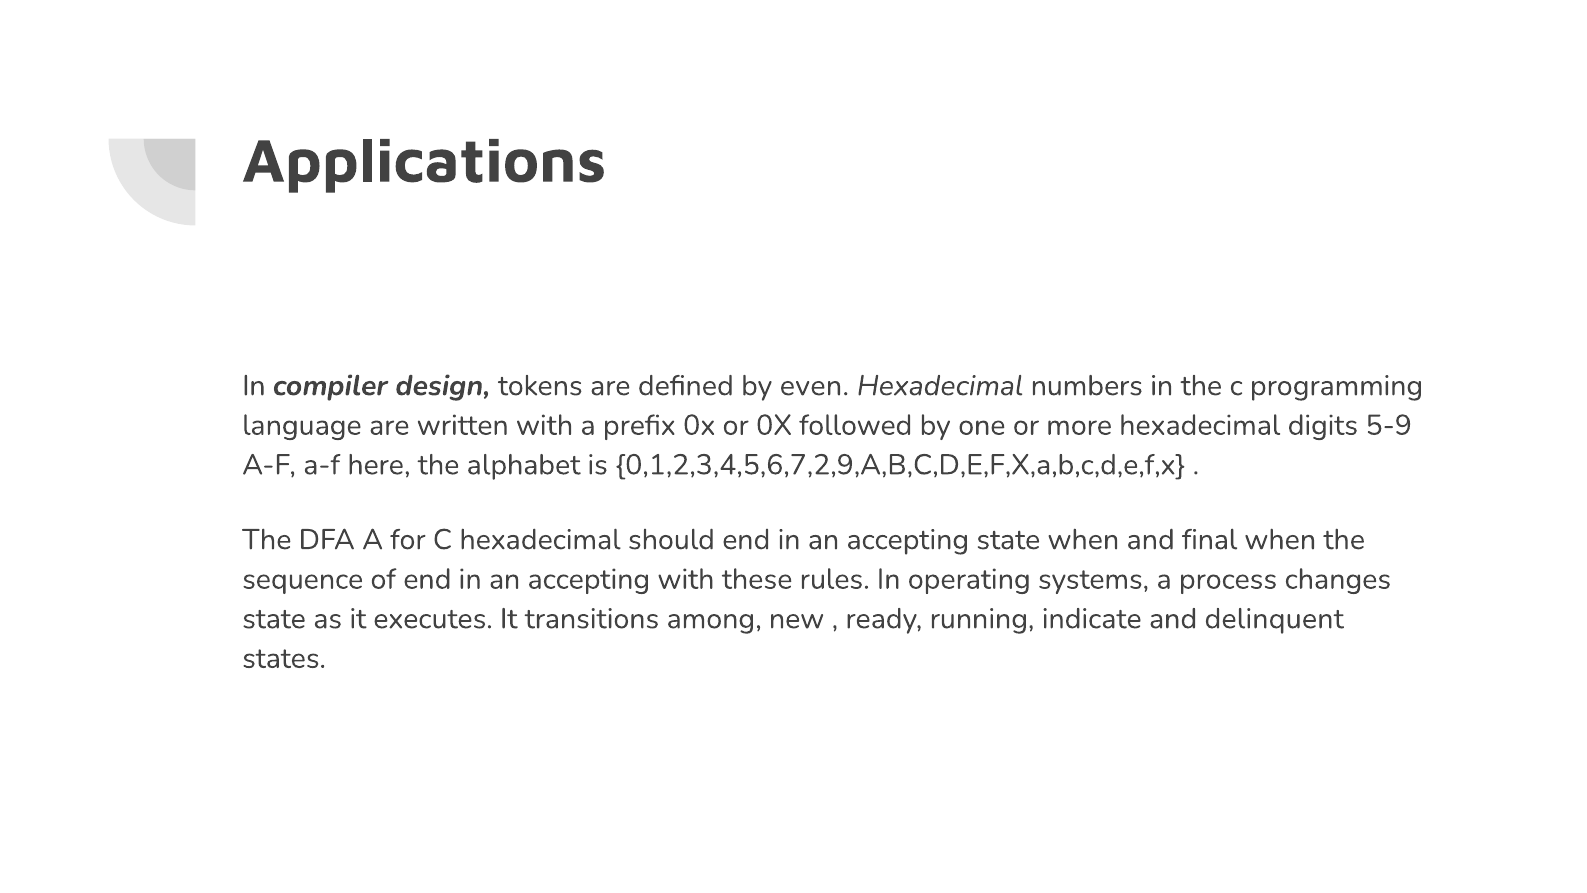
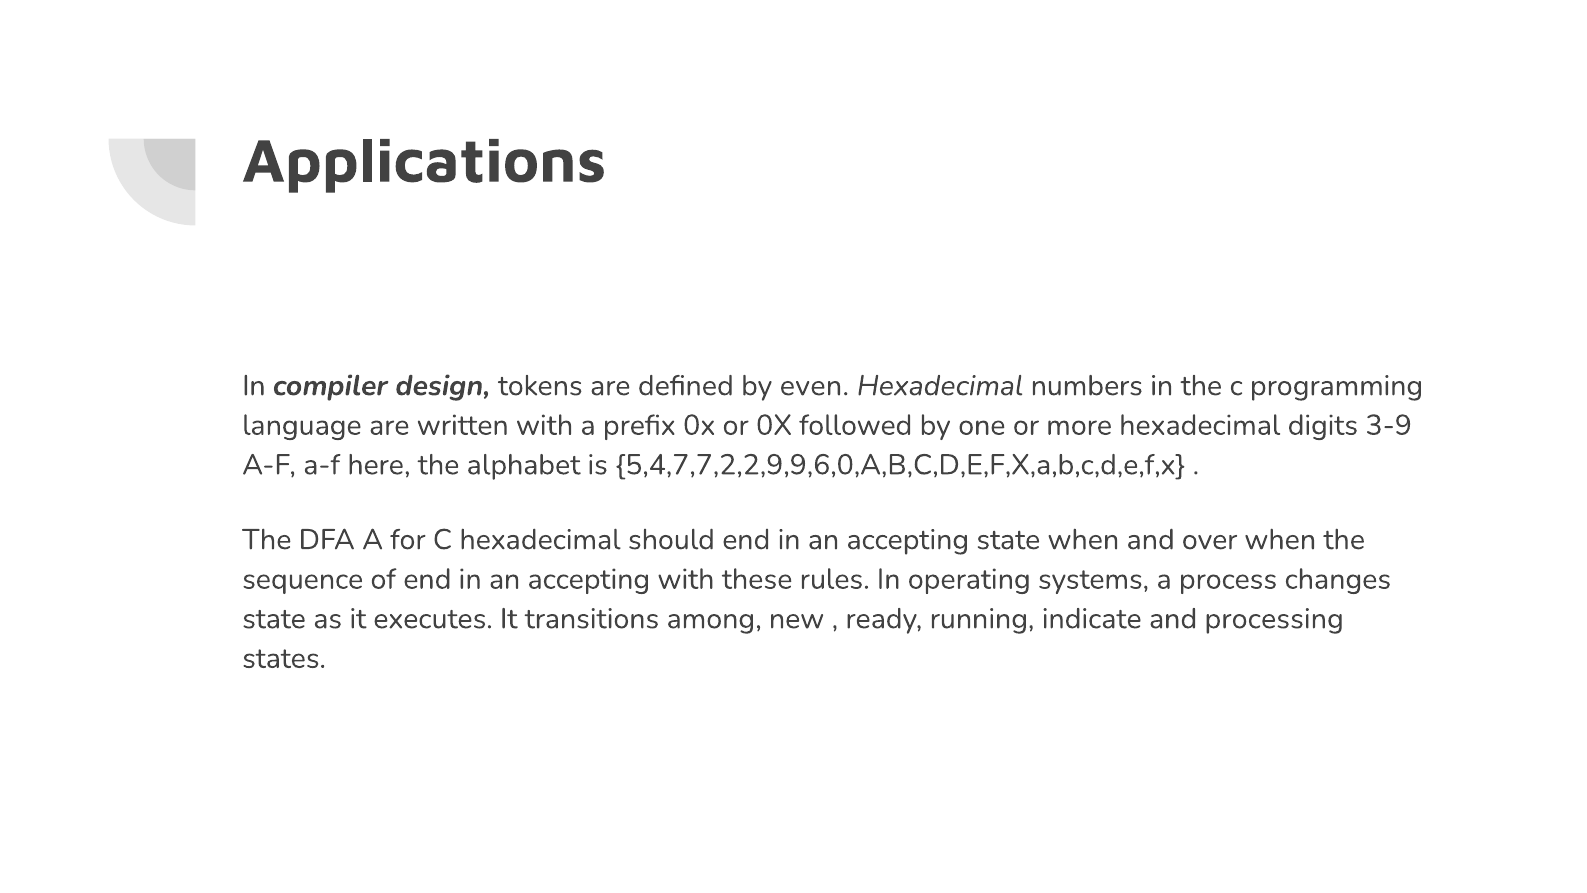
5-9: 5-9 -> 3-9
0,1,2,3,4,5,6,7,2,9,A,B,C,D,E,F,X,a,b,c,d,e,f,x: 0,1,2,3,4,5,6,7,2,9,A,B,C,D,E,F,X,a,b,c,d,e,f,x -> 5,4,7,7,2,2,9,9,6,0,A,B,C,D,E,F,X,a,b,c,d,e,f,x
final: final -> over
delinquent: delinquent -> processing
